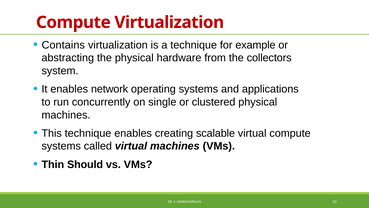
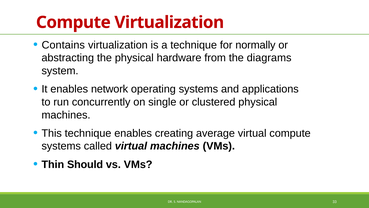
example: example -> normally
collectors: collectors -> diagrams
scalable: scalable -> average
